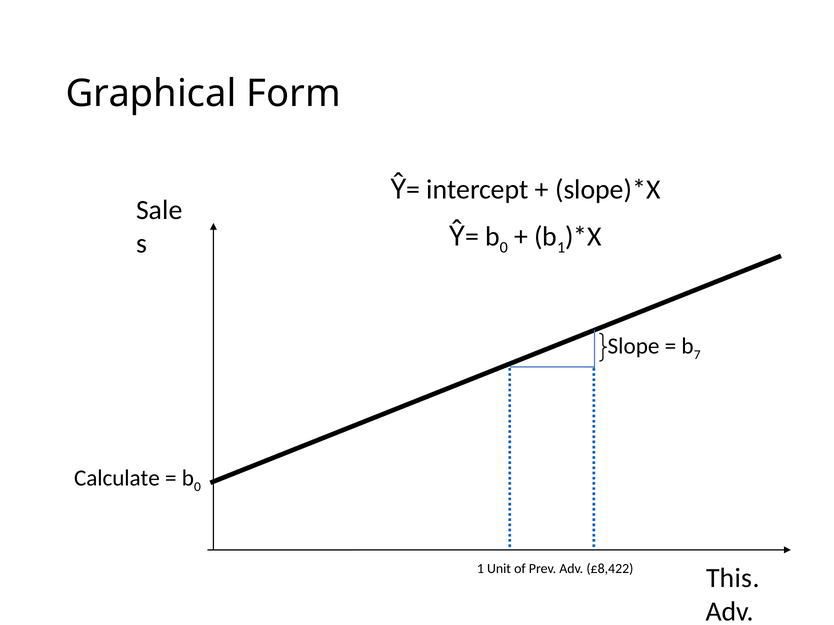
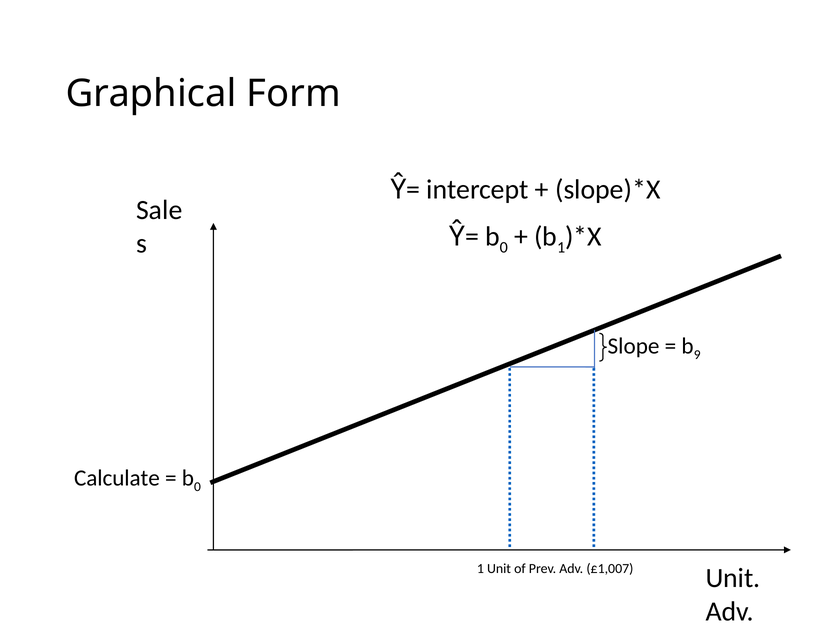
7: 7 -> 9
£8,422: £8,422 -> £1,007
This at (733, 579): This -> Unit
